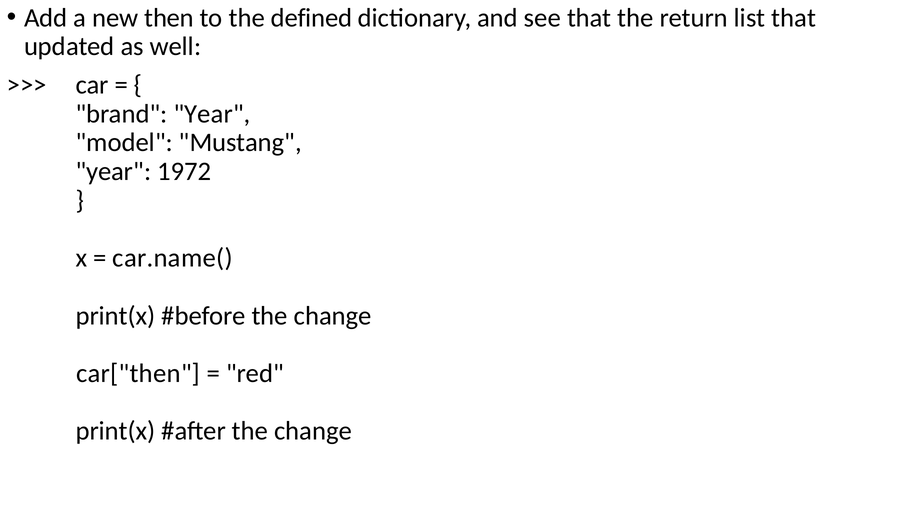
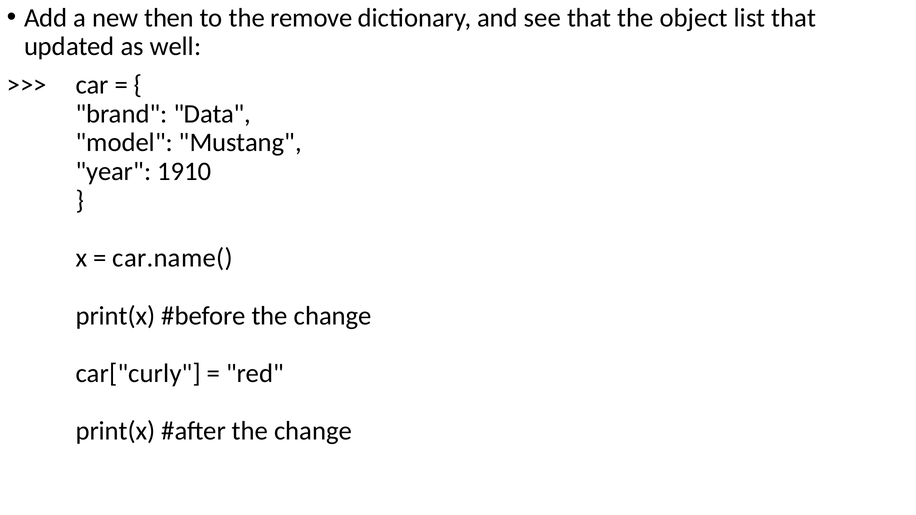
defined: defined -> remove
return: return -> object
brand Year: Year -> Data
1972: 1972 -> 1910
car["then: car["then -> car["curly
